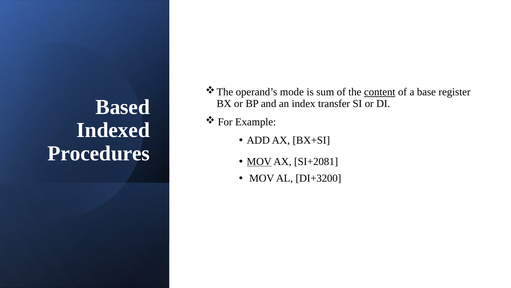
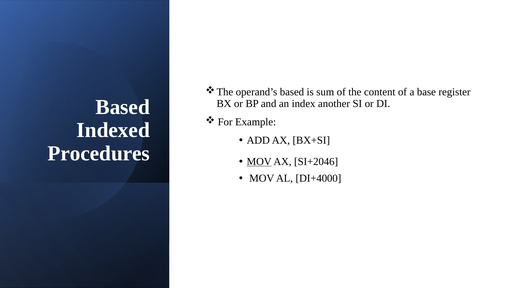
operand’s mode: mode -> based
content underline: present -> none
transfer: transfer -> another
SI+2081: SI+2081 -> SI+2046
DI+3200: DI+3200 -> DI+4000
